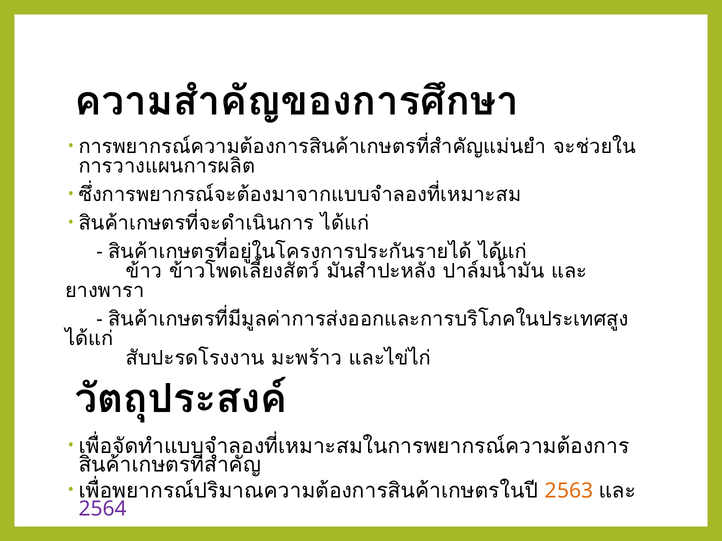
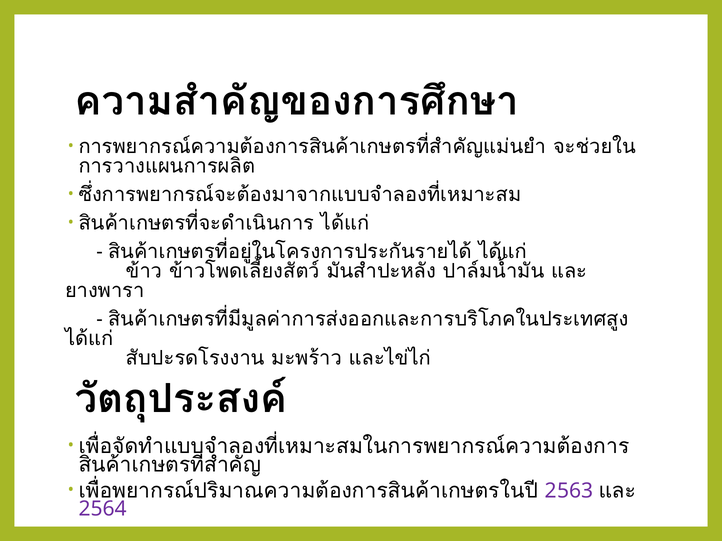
2563 colour: orange -> purple
